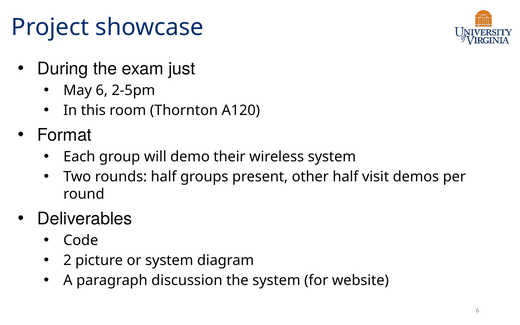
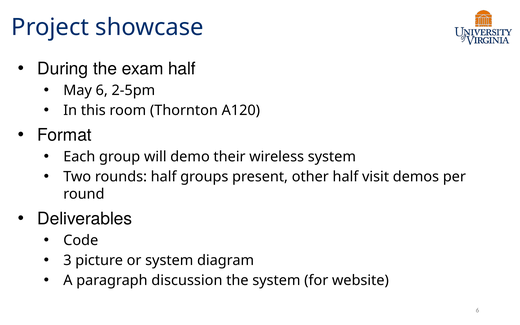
exam just: just -> half
2: 2 -> 3
